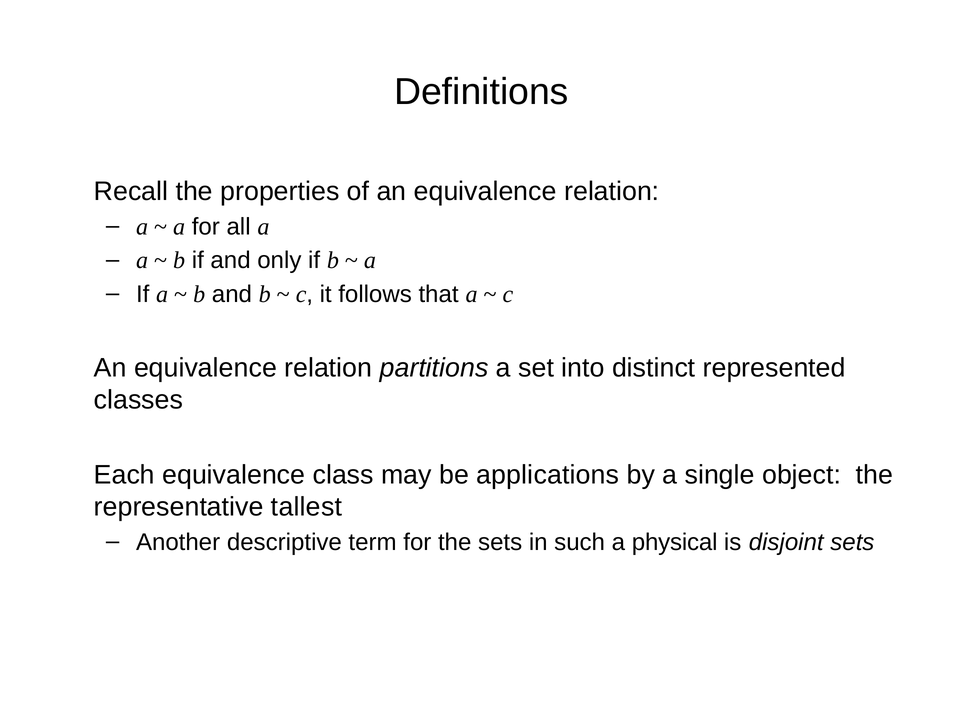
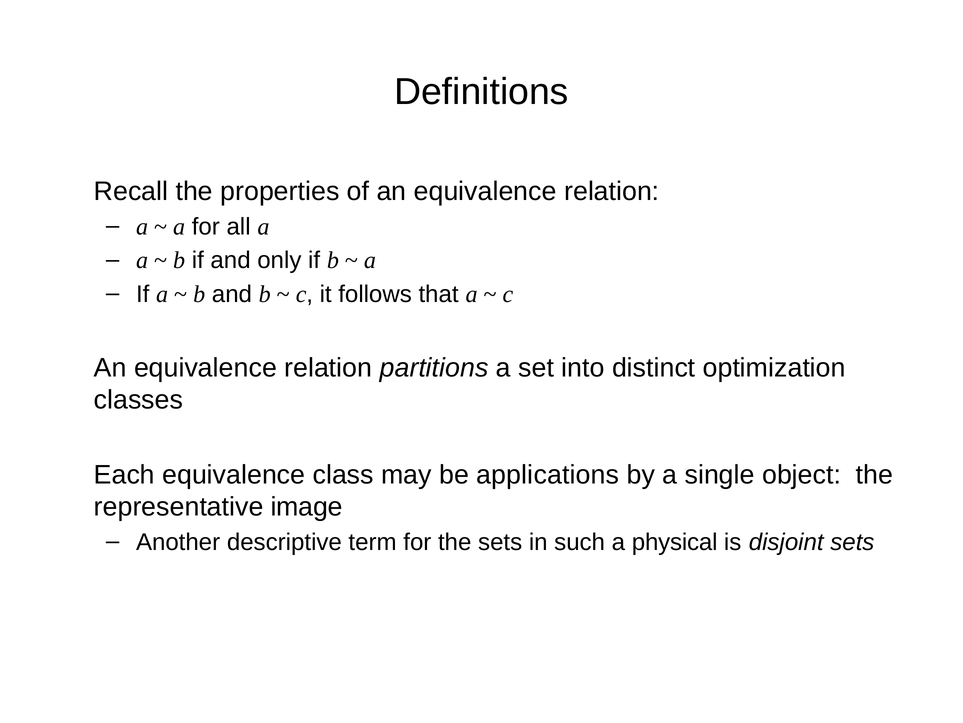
represented: represented -> optimization
tallest: tallest -> image
